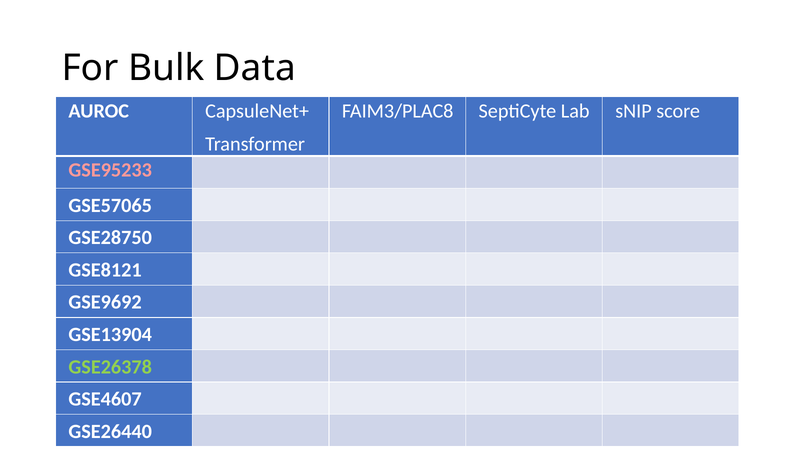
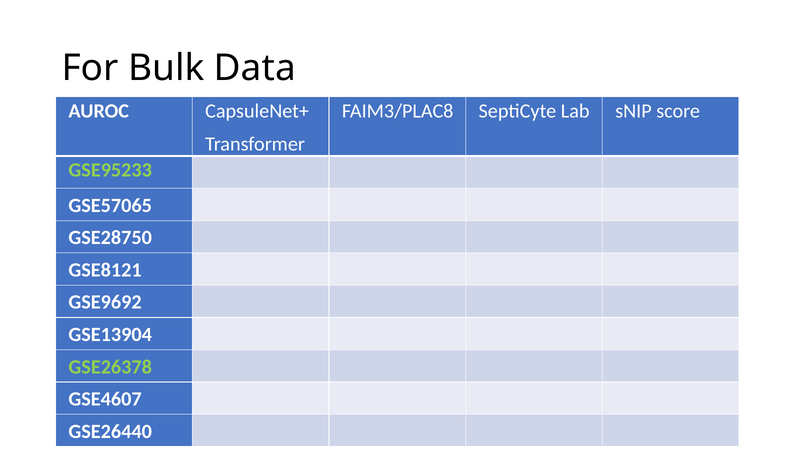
GSE95233 colour: pink -> light green
